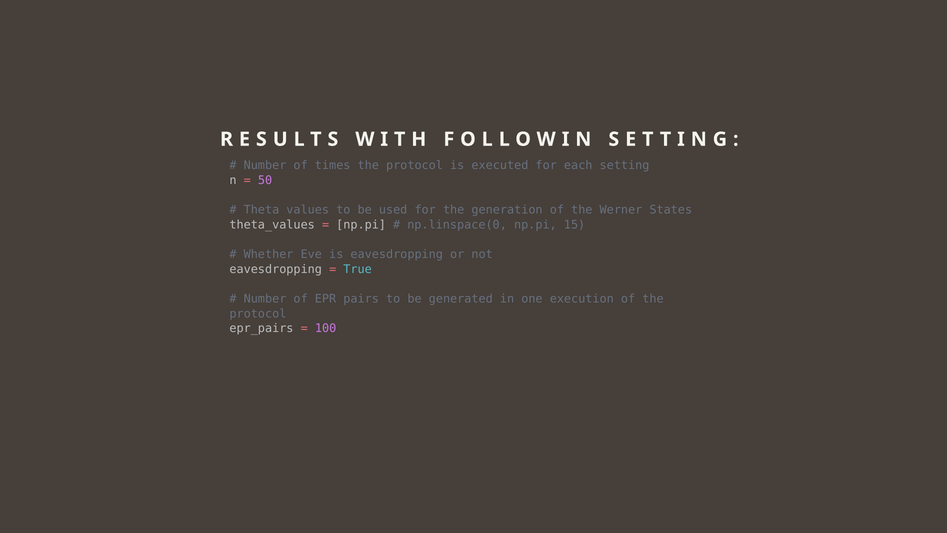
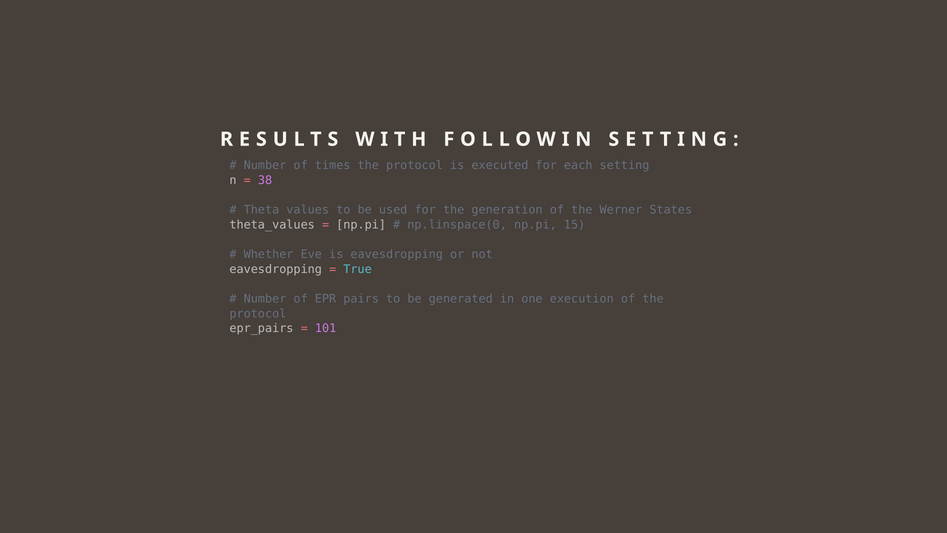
50: 50 -> 38
100: 100 -> 101
